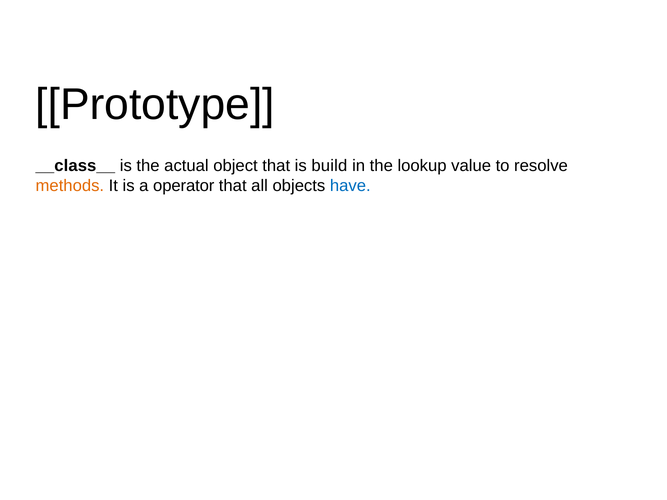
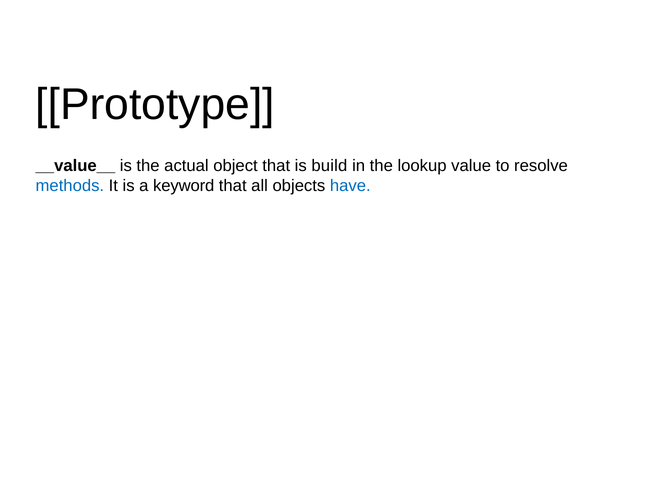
__class__: __class__ -> __value__
methods colour: orange -> blue
operator: operator -> keyword
